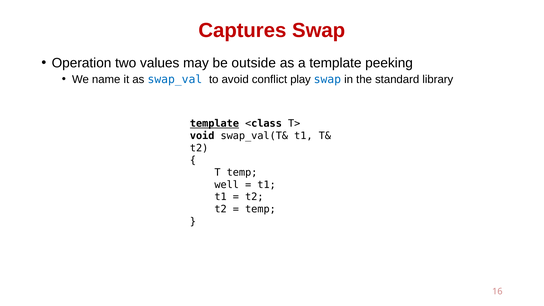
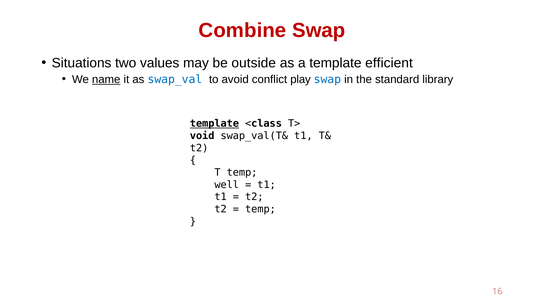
Captures: Captures -> Combine
Operation: Operation -> Situations
peeking: peeking -> efficient
name underline: none -> present
